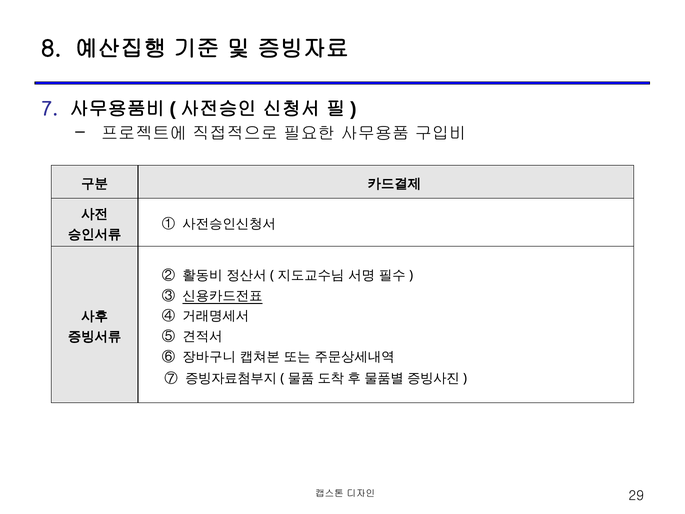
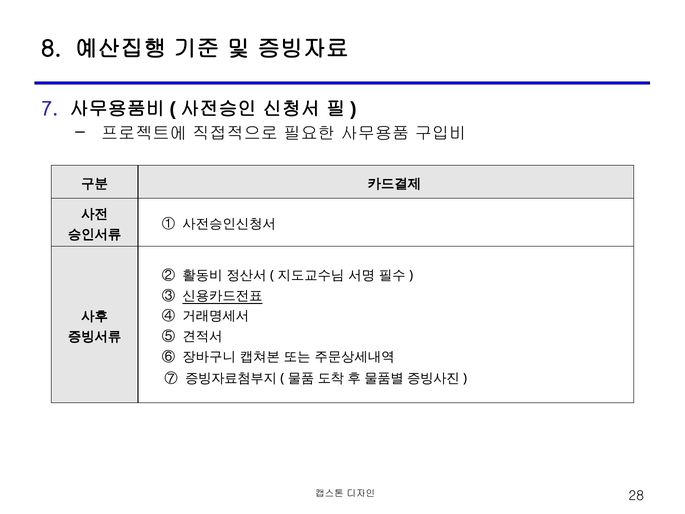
29: 29 -> 28
